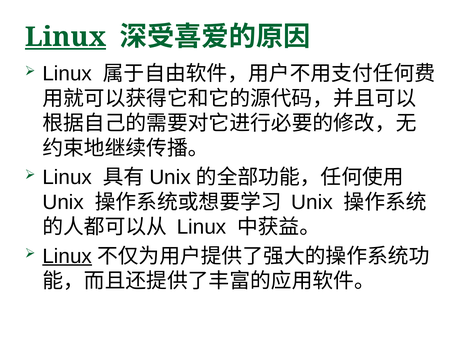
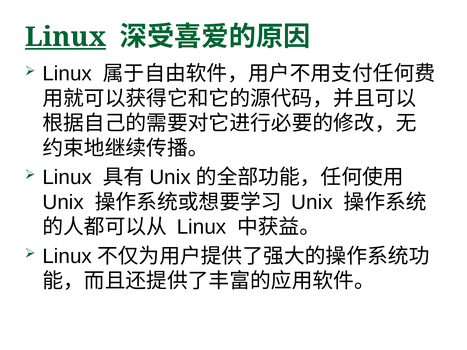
Linux at (67, 256) underline: present -> none
